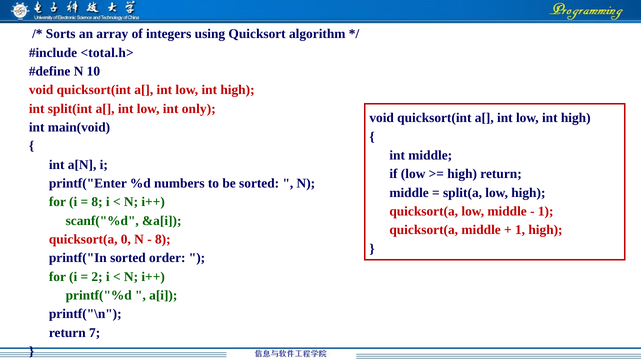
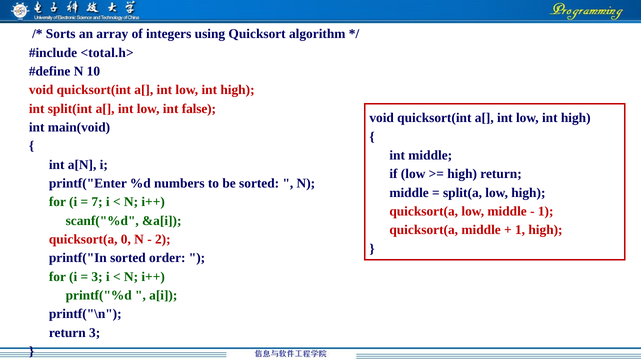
only: only -> false
8 at (97, 202): 8 -> 7
8 at (163, 240): 8 -> 2
2 at (97, 277): 2 -> 3
return 7: 7 -> 3
